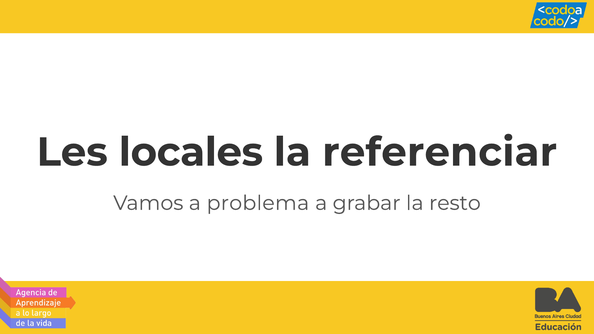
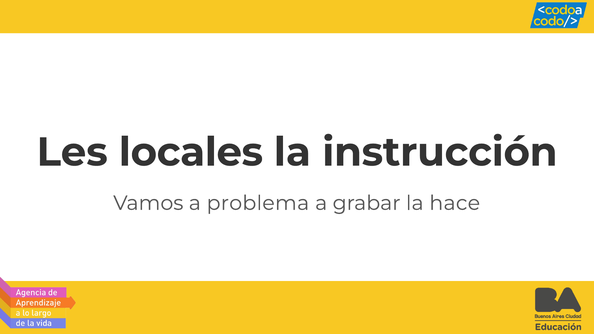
referenciar: referenciar -> instrucción
resto: resto -> hace
